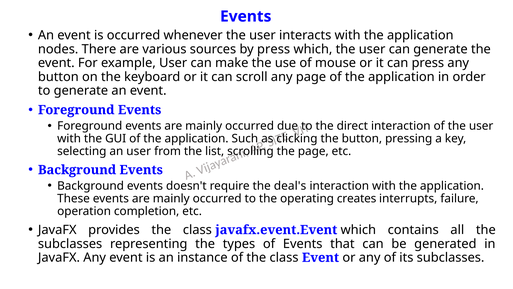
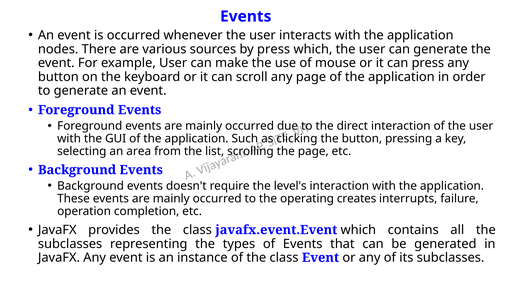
an user: user -> area
deal's: deal's -> level's
